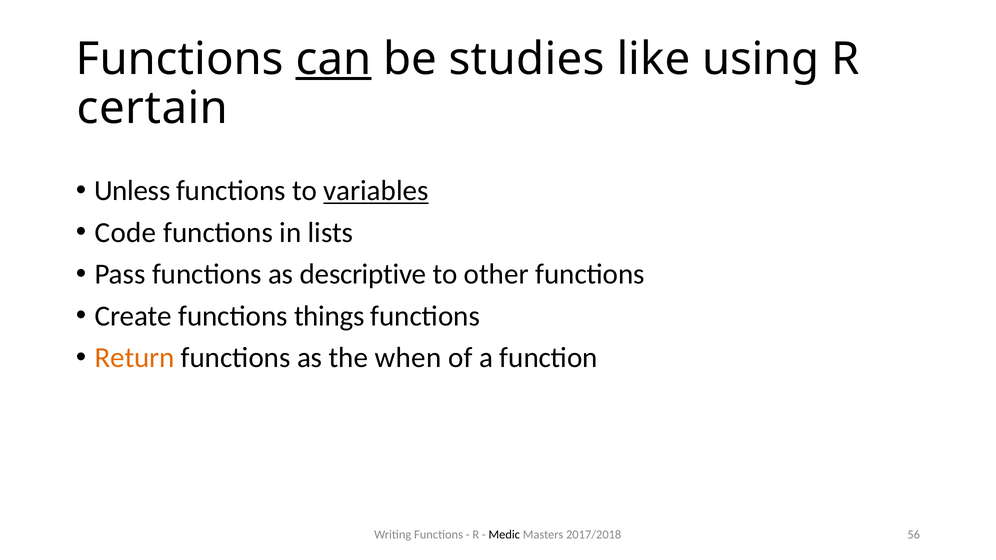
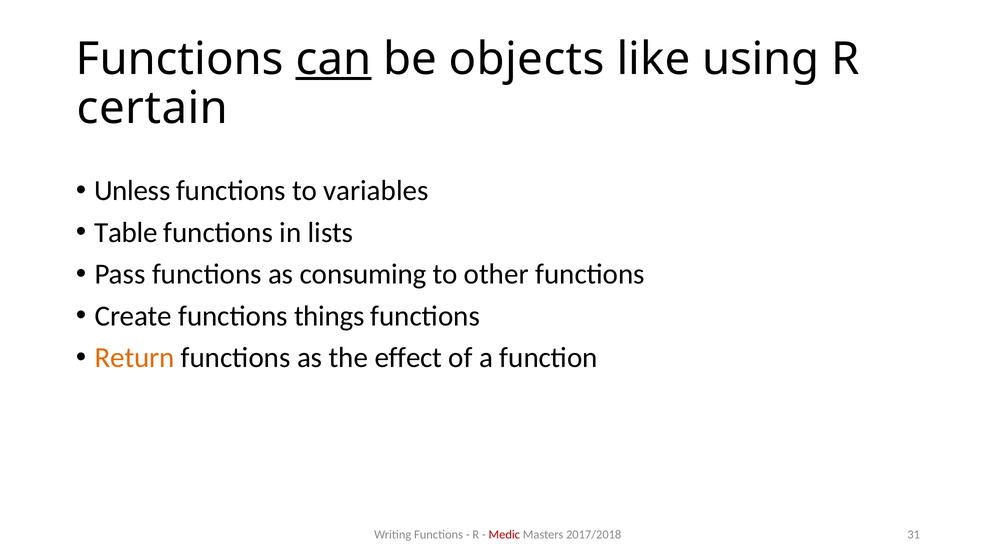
studies: studies -> objects
variables underline: present -> none
Code: Code -> Table
descriptive: descriptive -> consuming
when: when -> effect
Medic colour: black -> red
56: 56 -> 31
